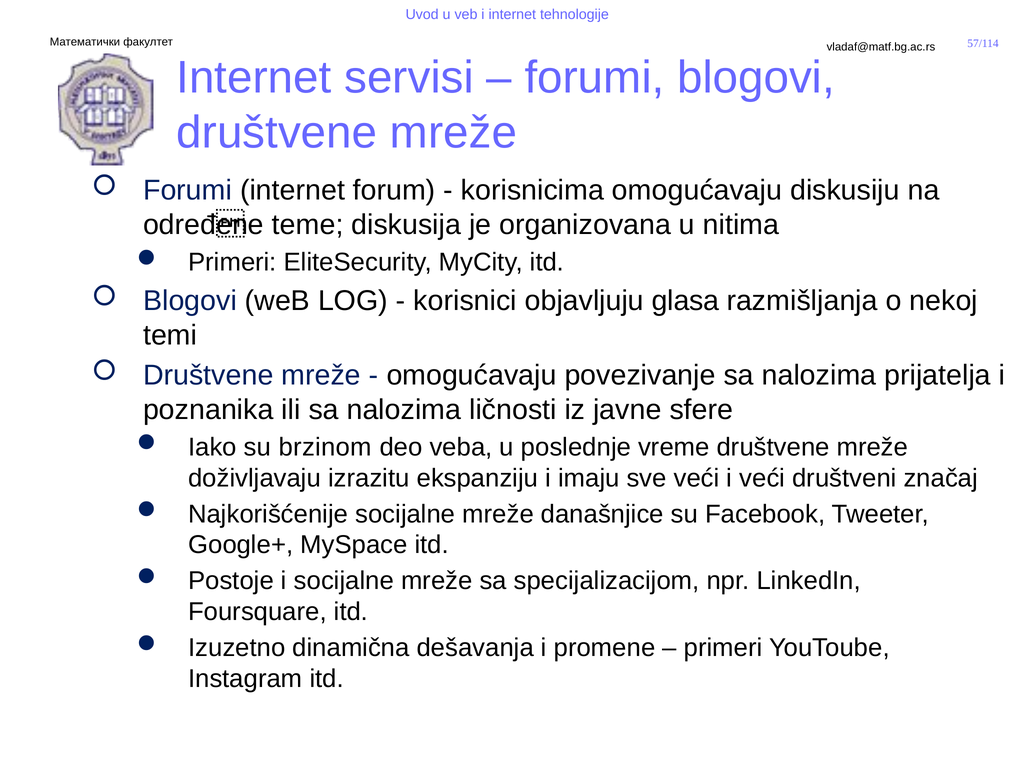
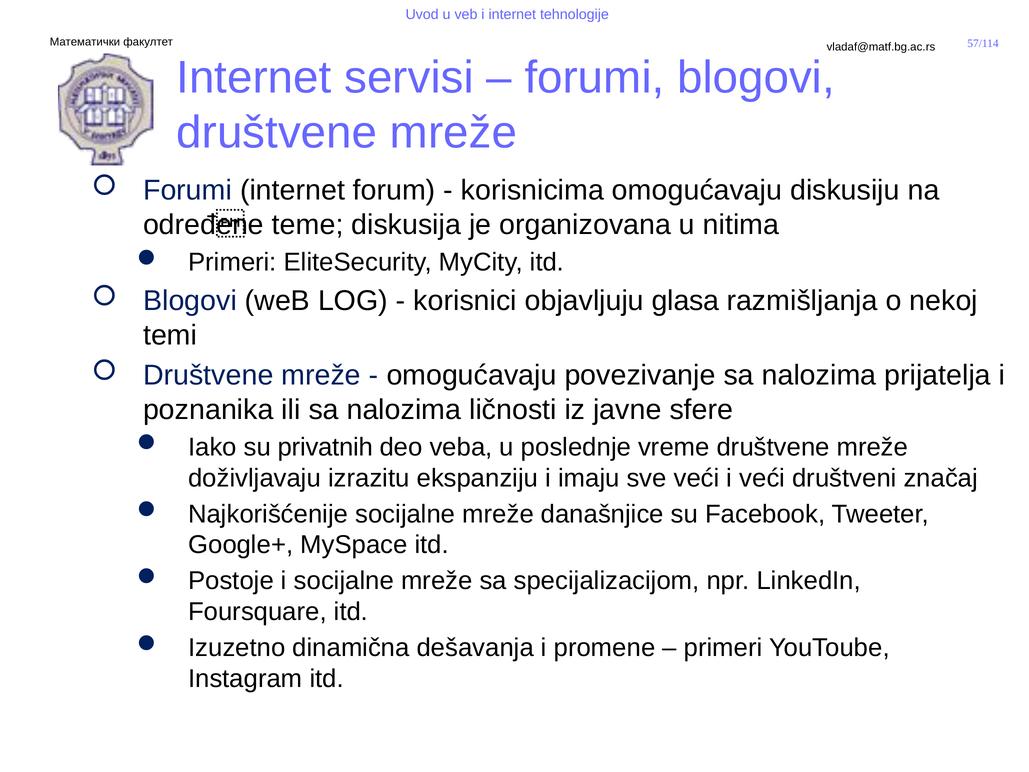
brzinom: brzinom -> privatnih
